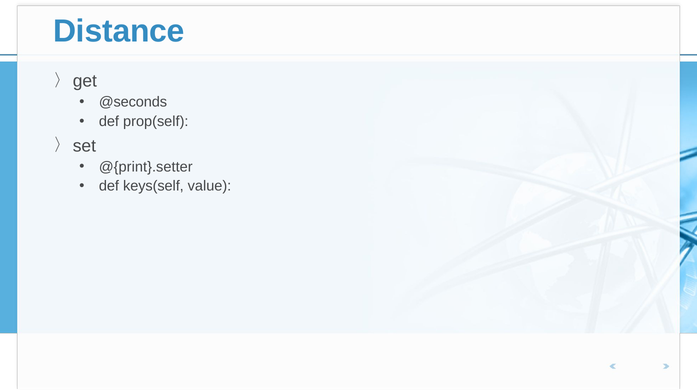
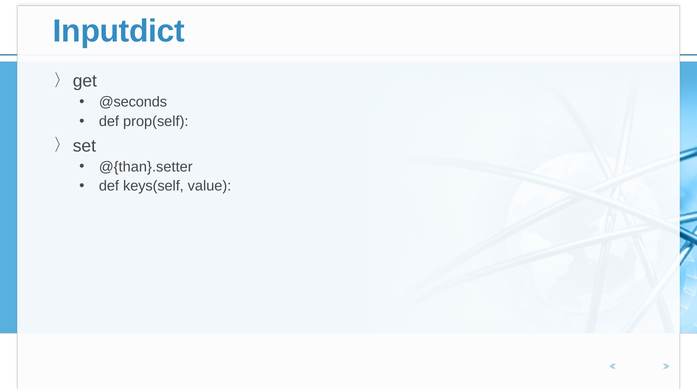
Distance: Distance -> Inputdict
@{print}.setter: @{print}.setter -> @{than}.setter
